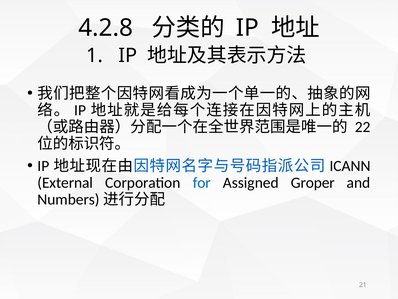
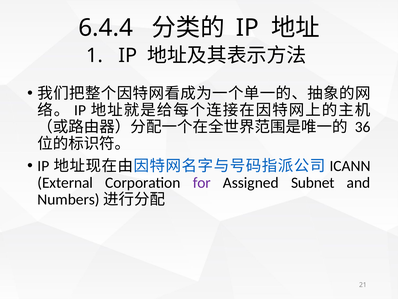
4.2.8: 4.2.8 -> 6.4.4
22: 22 -> 36
for colour: blue -> purple
Groper: Groper -> Subnet
